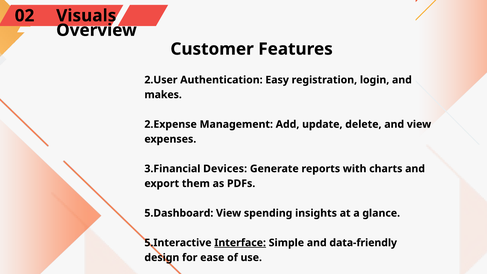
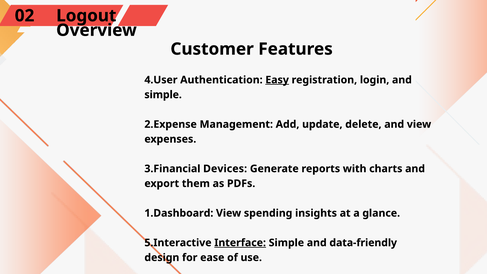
Visuals: Visuals -> Logout
2.User: 2.User -> 4.User
Easy underline: none -> present
makes at (163, 95): makes -> simple
5.Dashboard: 5.Dashboard -> 1.Dashboard
